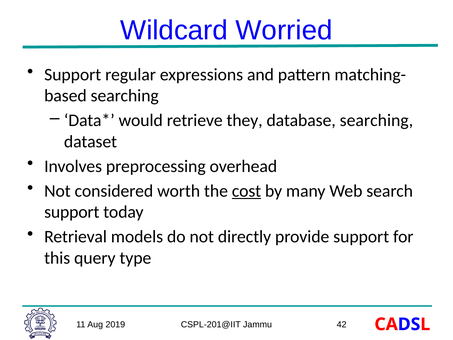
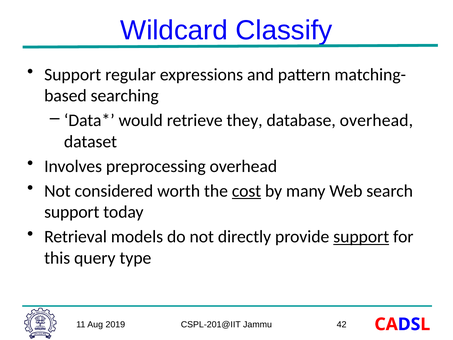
Worried: Worried -> Classify
database searching: searching -> overhead
support at (361, 237) underline: none -> present
